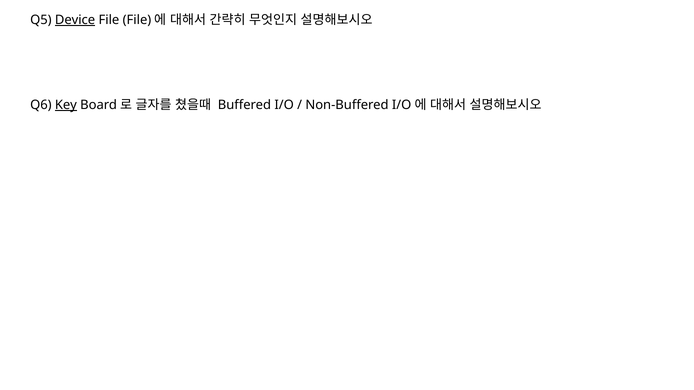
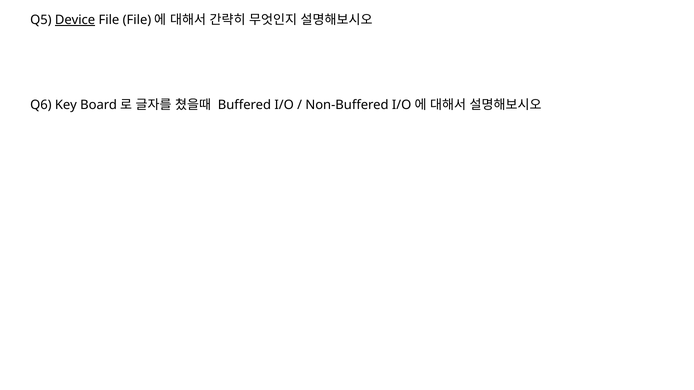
Key underline: present -> none
